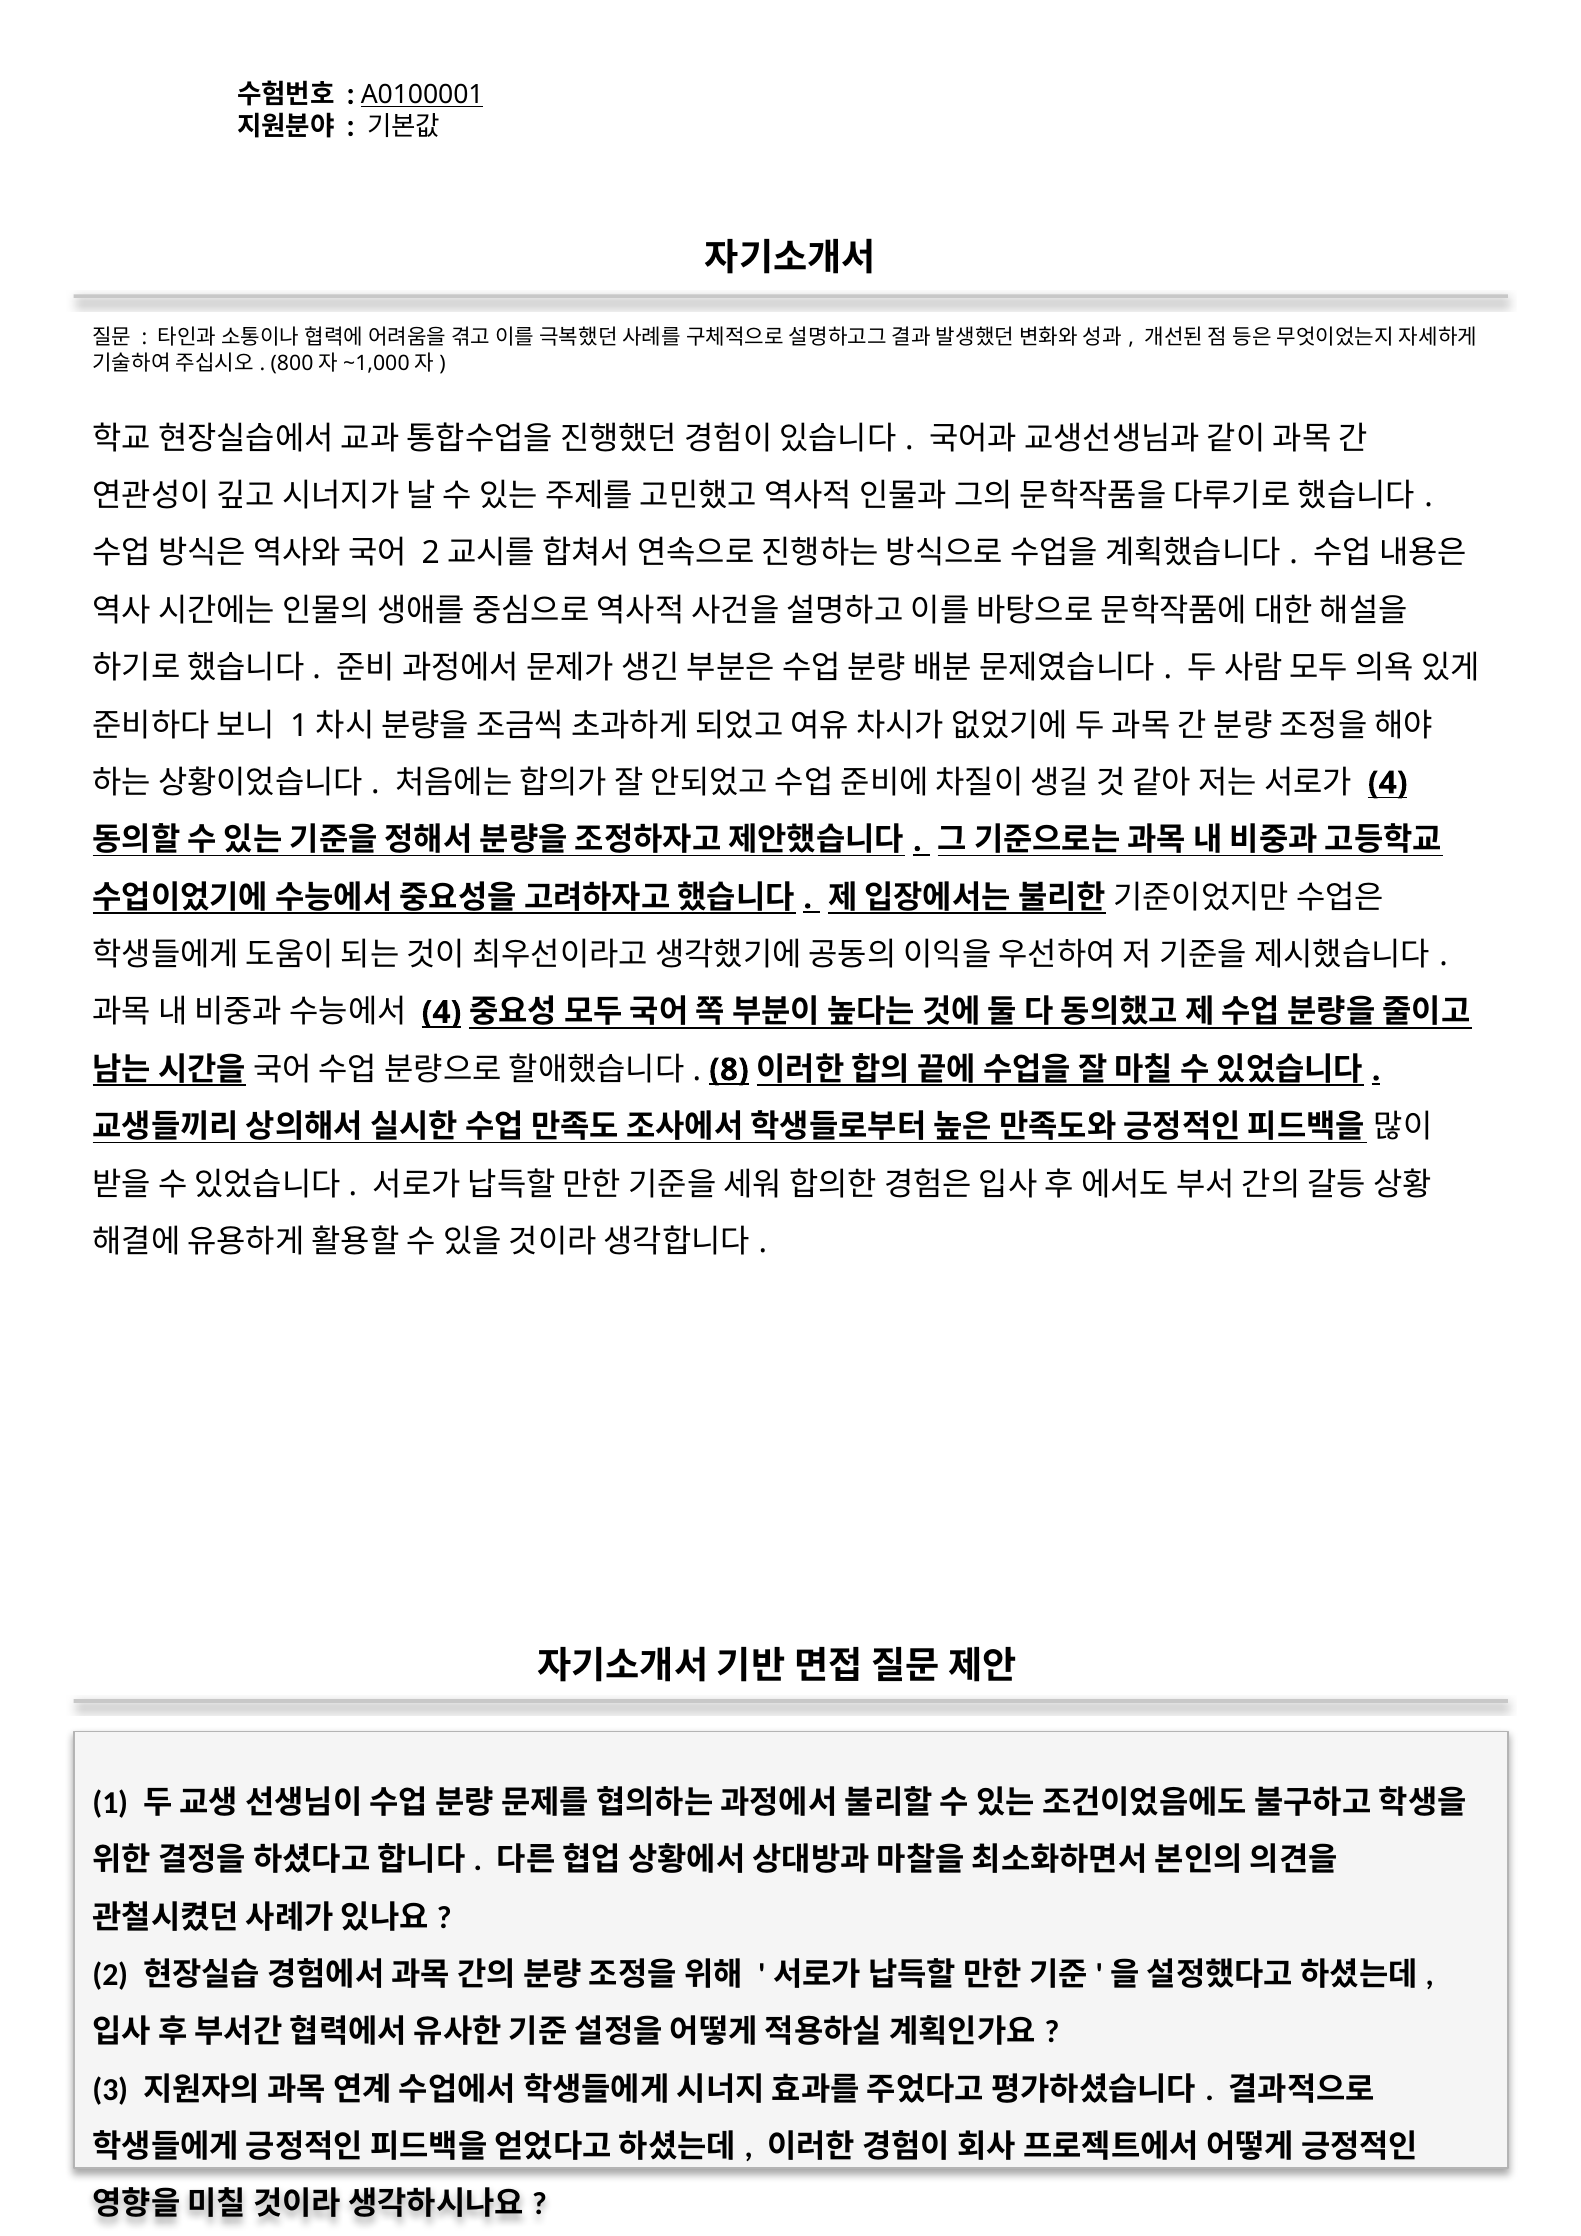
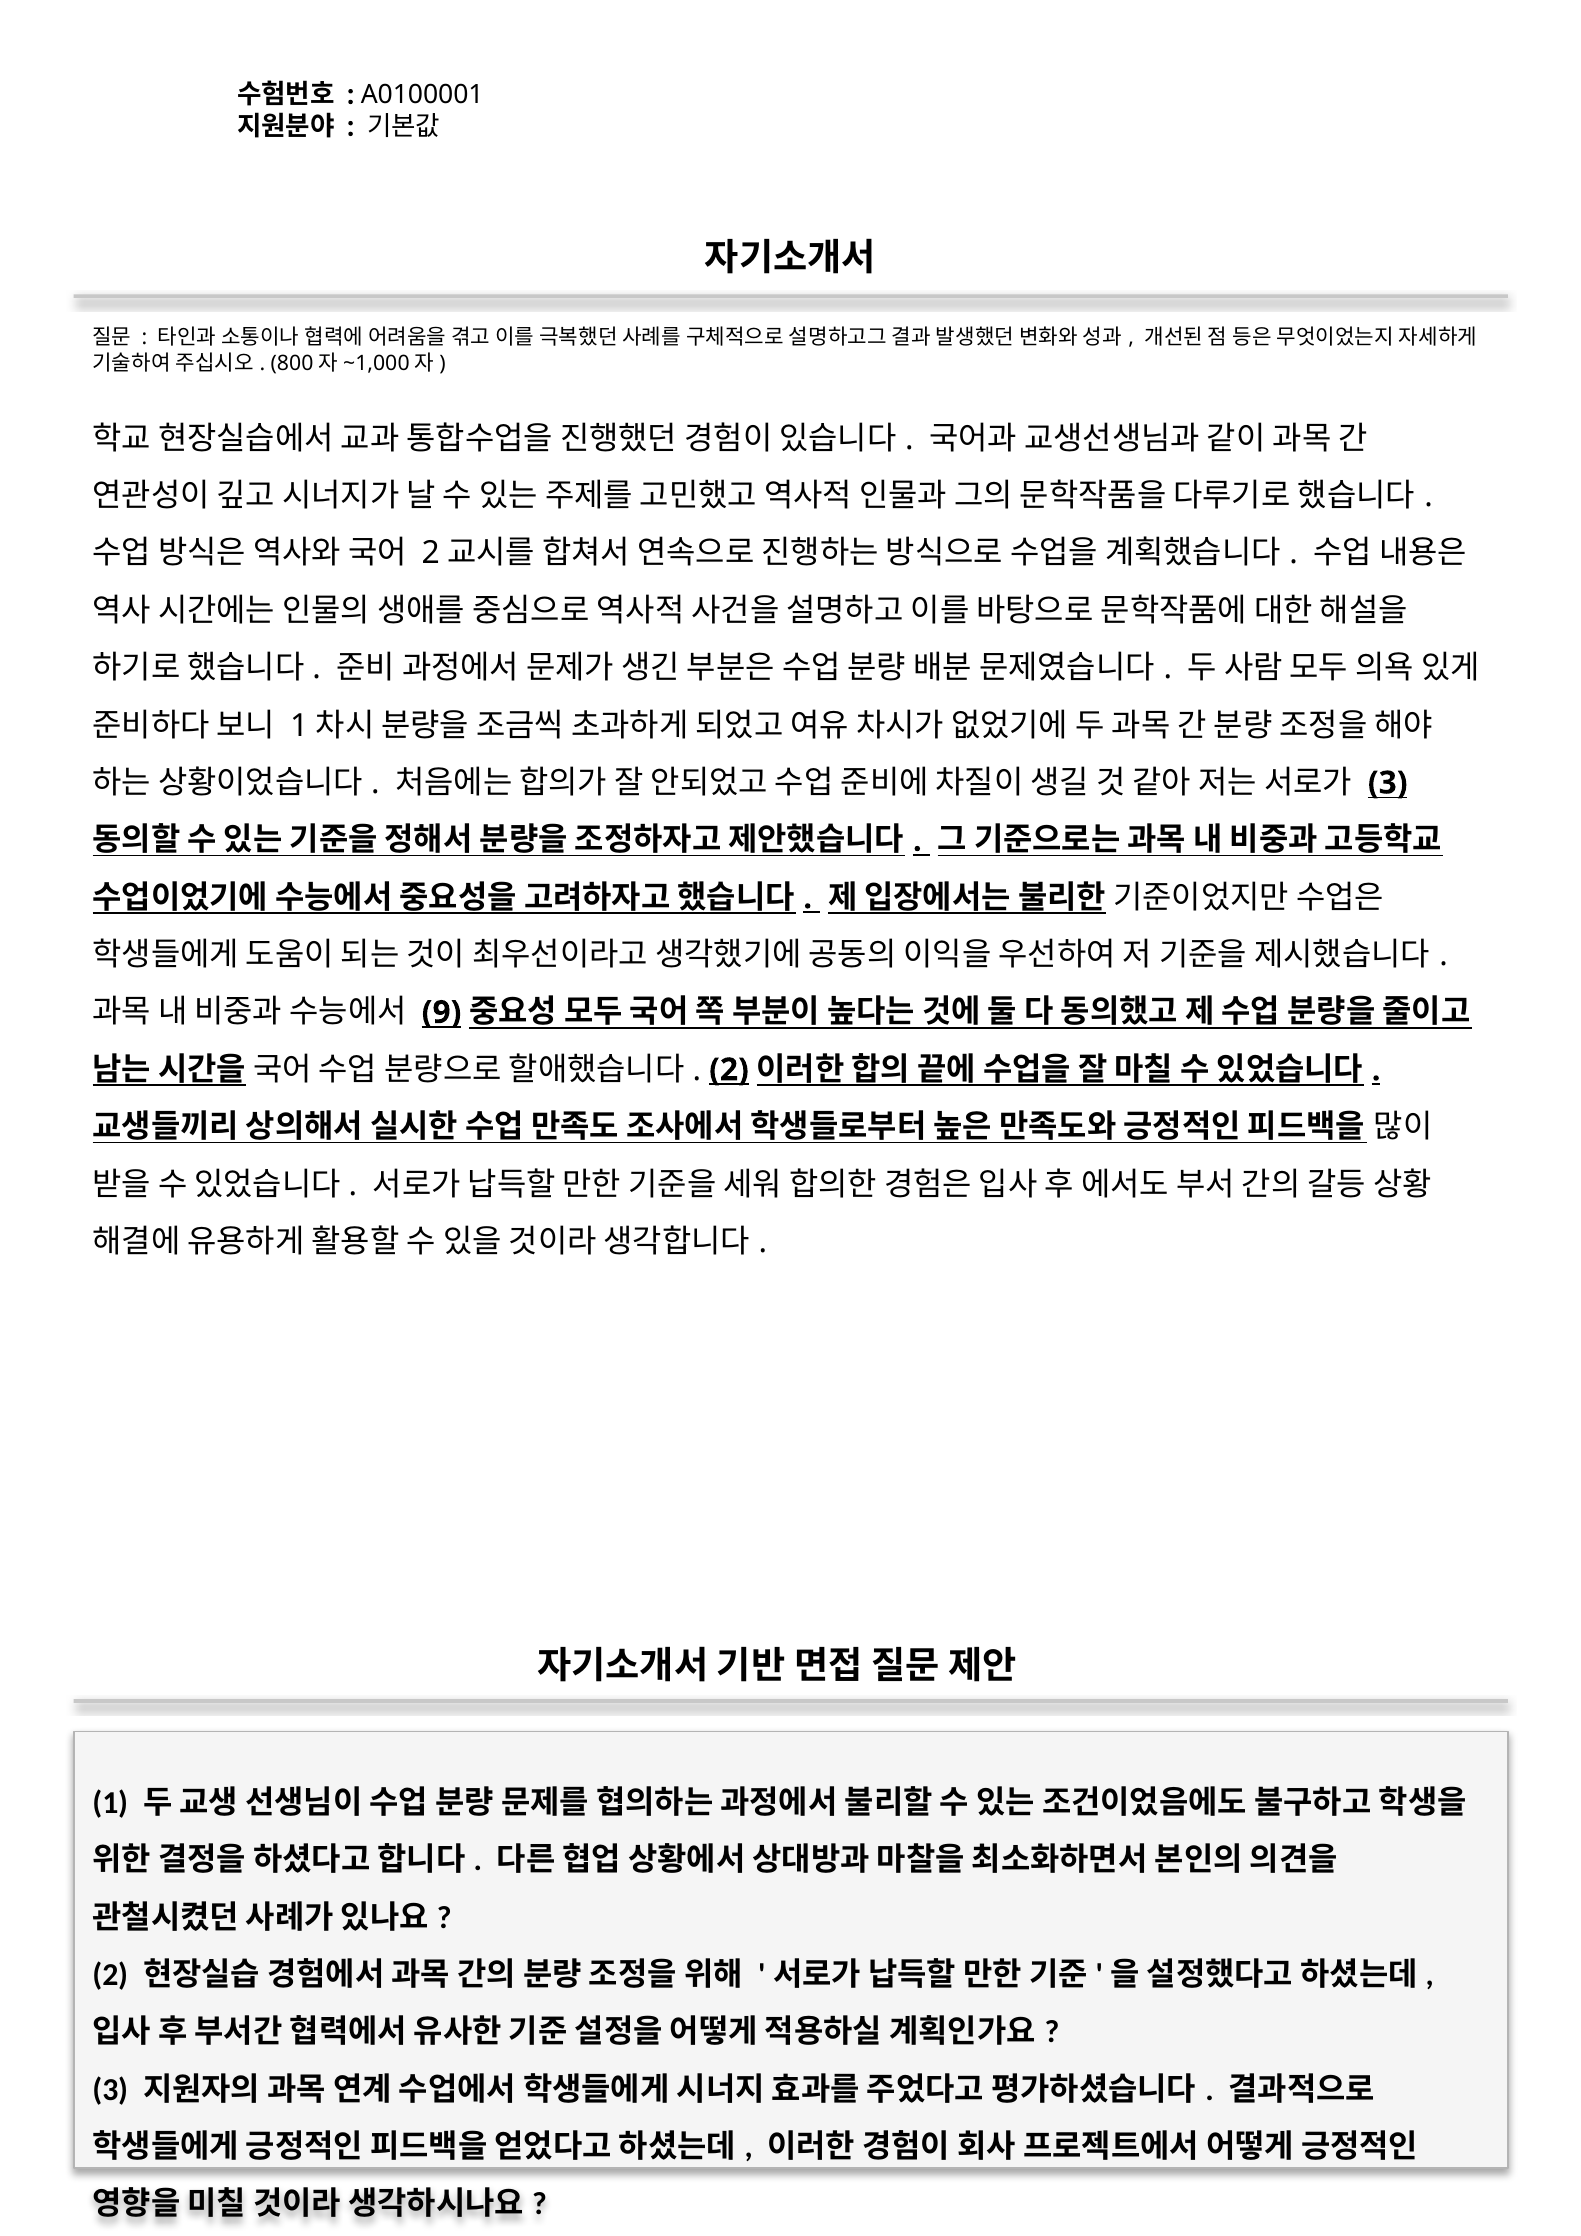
A0100001 underline: present -> none
4 at (1388, 783): 4 -> 3
4 at (442, 1012): 4 -> 9
8 at (729, 1070): 8 -> 2
